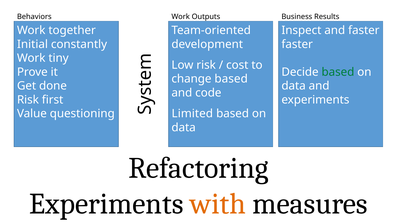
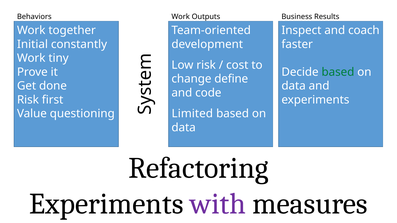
and faster: faster -> coach
change based: based -> define
with colour: orange -> purple
